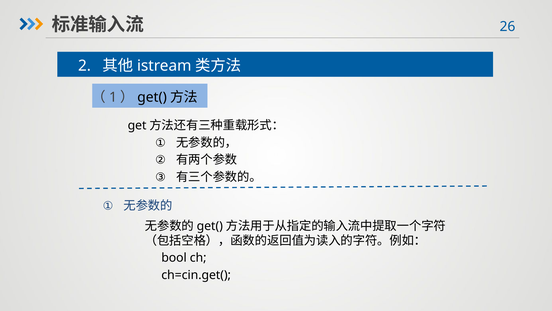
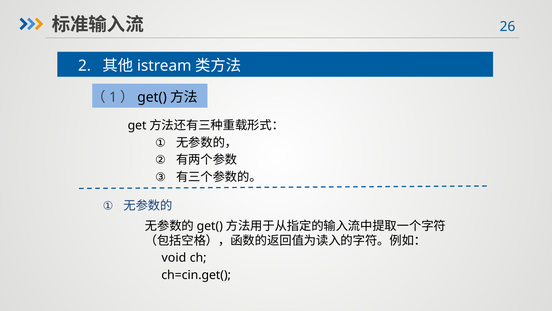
bool: bool -> void
